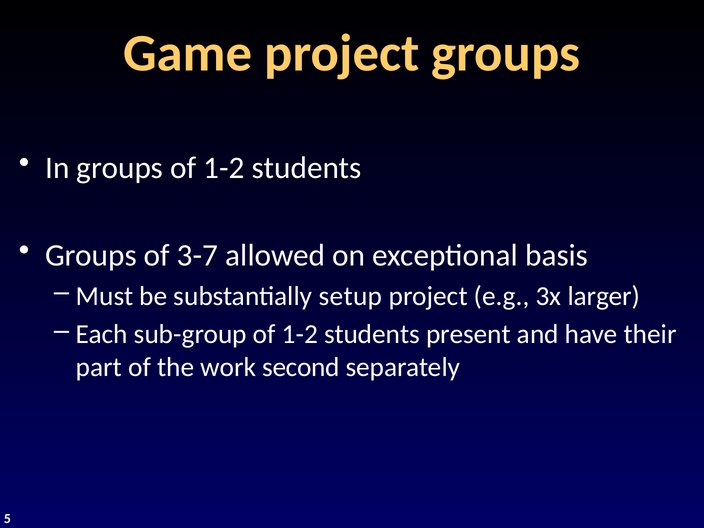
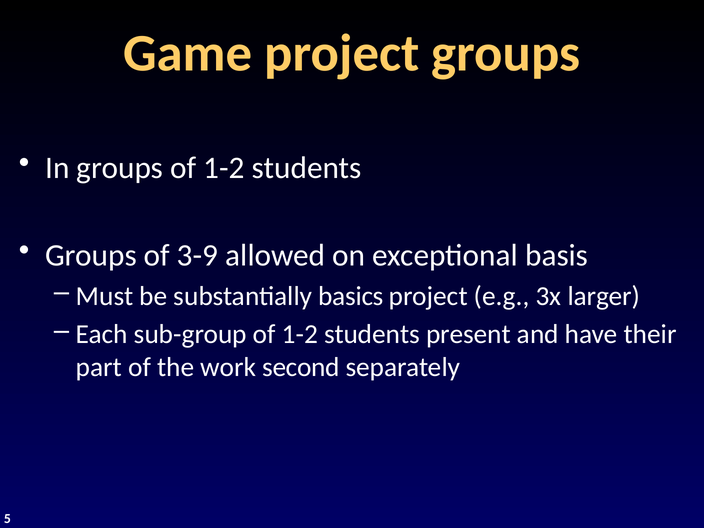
3-7: 3-7 -> 3-9
setup: setup -> basics
